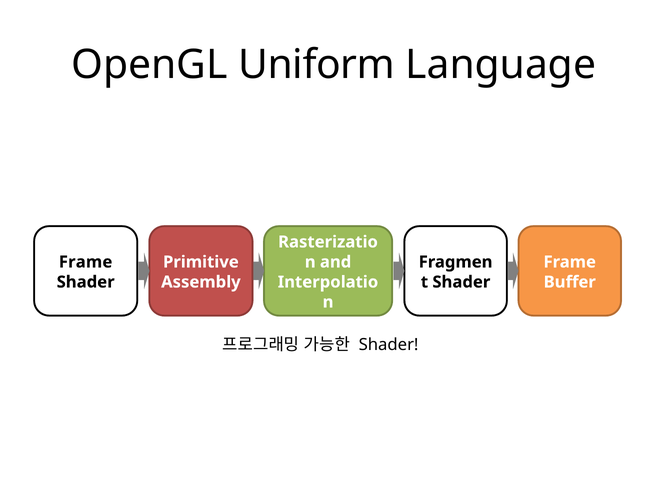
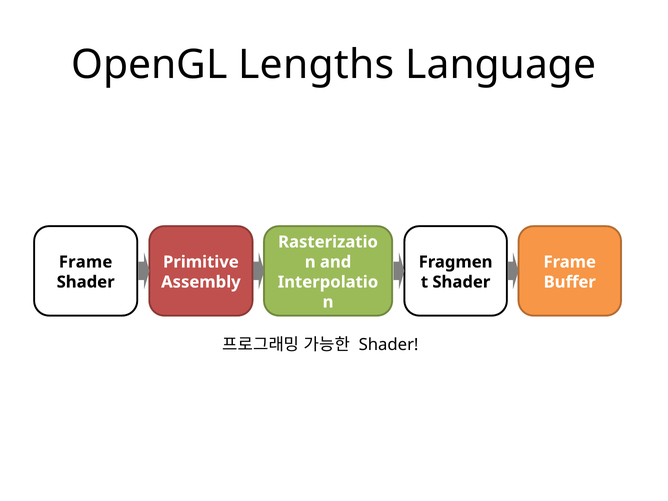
Uniform: Uniform -> Lengths
